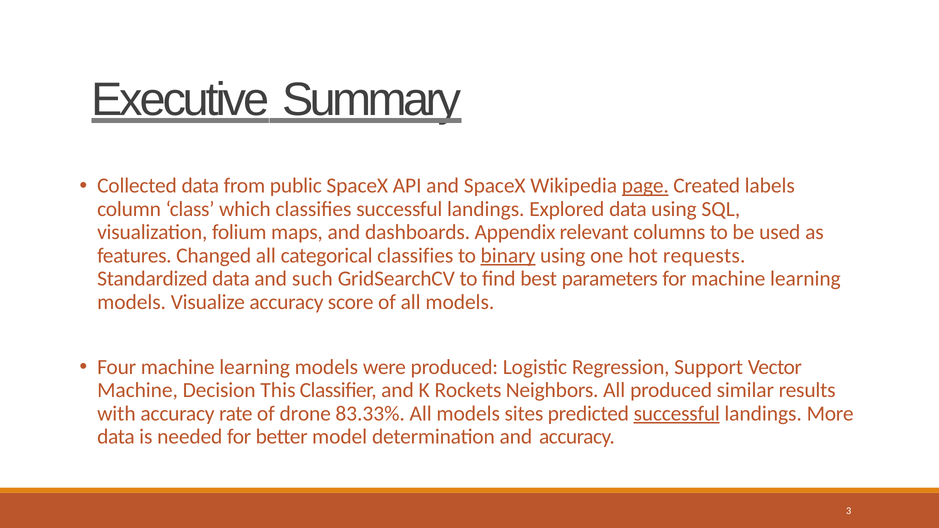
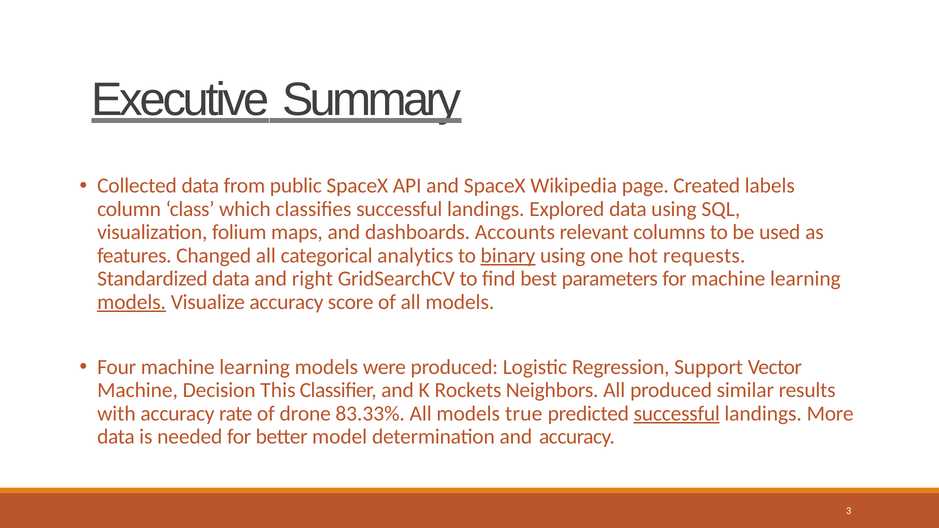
page underline: present -> none
Appendix: Appendix -> Accounts
categorical classifies: classifies -> analytics
such: such -> right
models at (132, 302) underline: none -> present
sites: sites -> true
